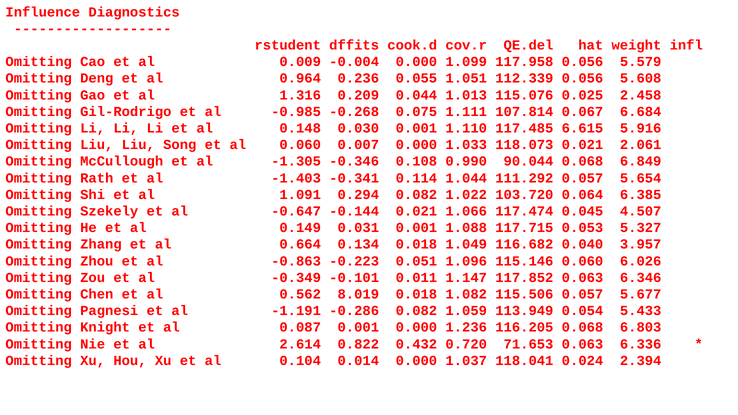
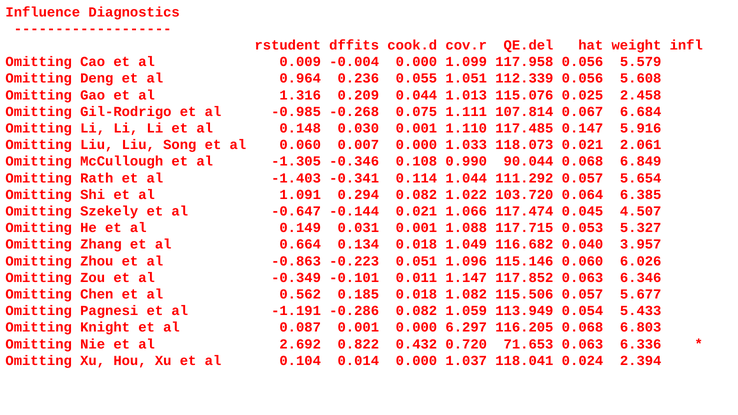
6.615: 6.615 -> 0.147
8.019: 8.019 -> 0.185
1.236: 1.236 -> 6.297
2.614: 2.614 -> 2.692
